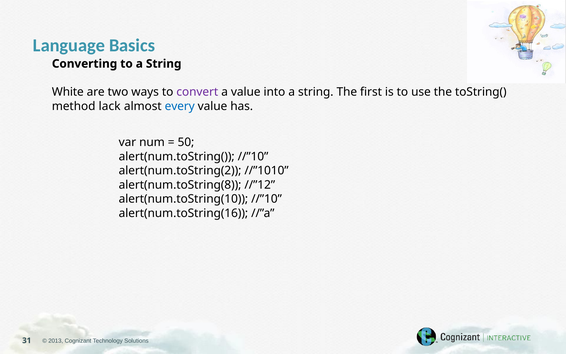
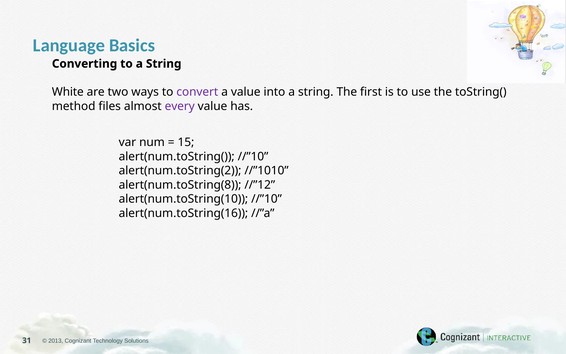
lack: lack -> files
every colour: blue -> purple
50: 50 -> 15
